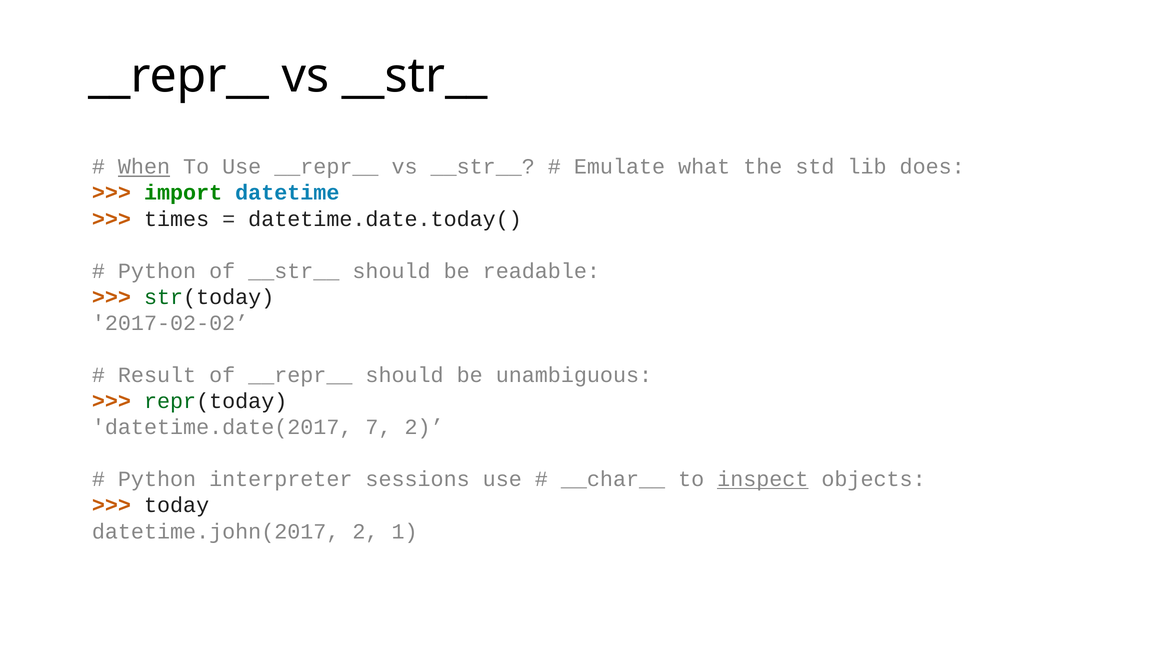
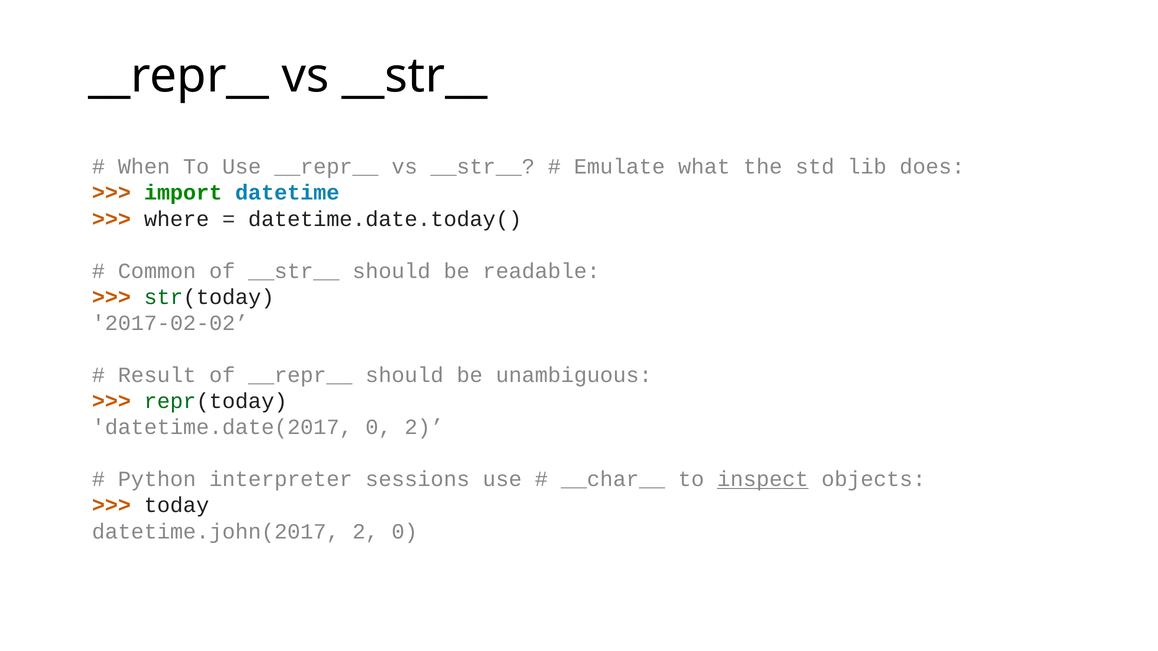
When underline: present -> none
times: times -> where
Python at (157, 271): Python -> Common
datetime.date(2017 7: 7 -> 0
2 1: 1 -> 0
